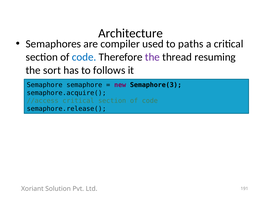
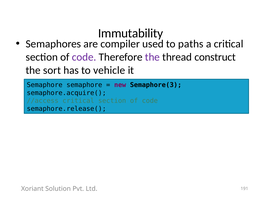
Architecture: Architecture -> Immutability
code at (84, 57) colour: blue -> purple
resuming: resuming -> construct
follows: follows -> vehicle
